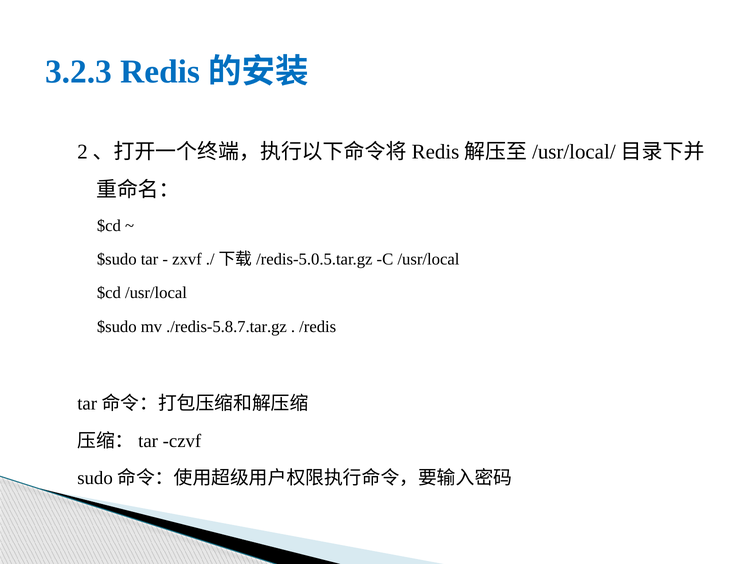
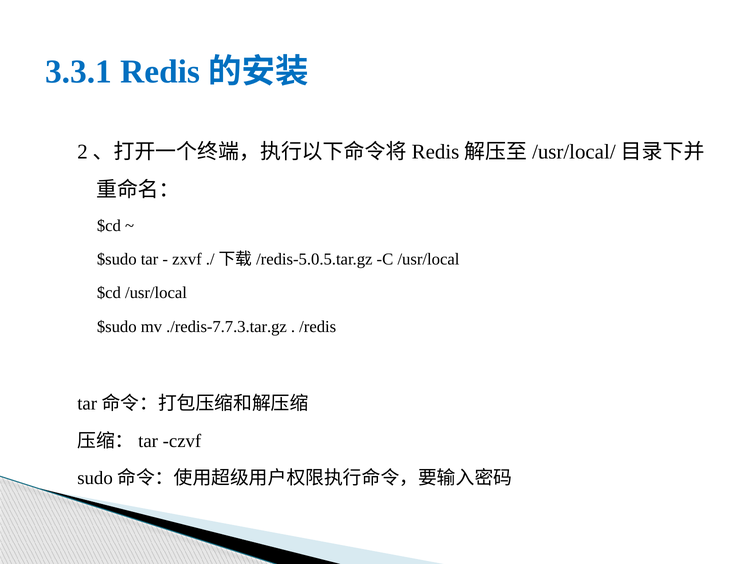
3.2.3: 3.2.3 -> 3.3.1
./redis-5.8.7.tar.gz: ./redis-5.8.7.tar.gz -> ./redis-7.7.3.tar.gz
